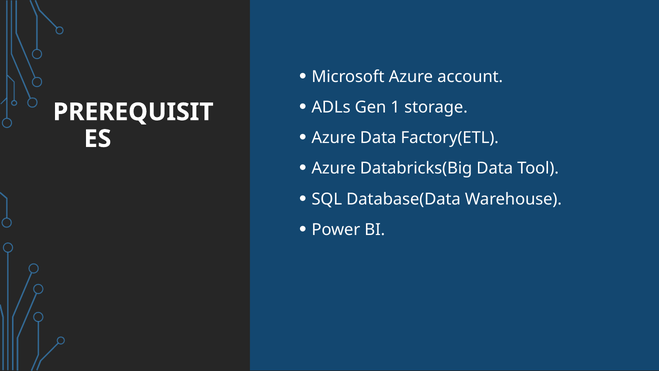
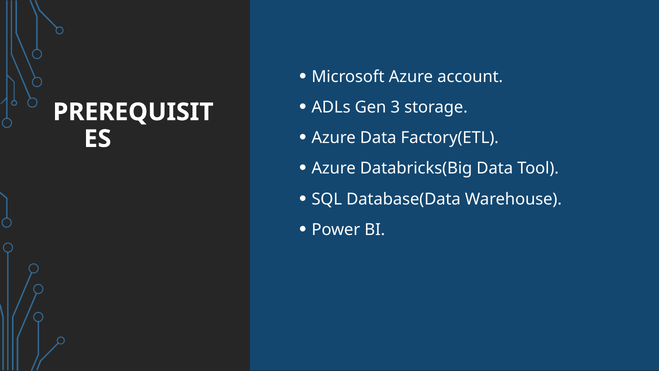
1: 1 -> 3
